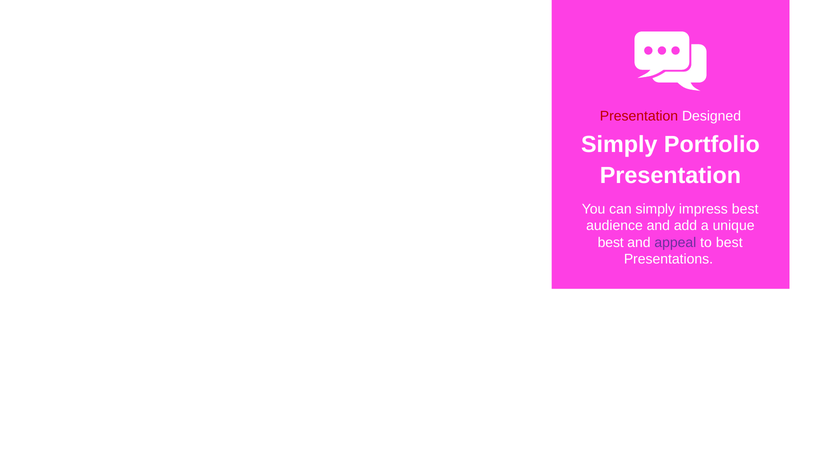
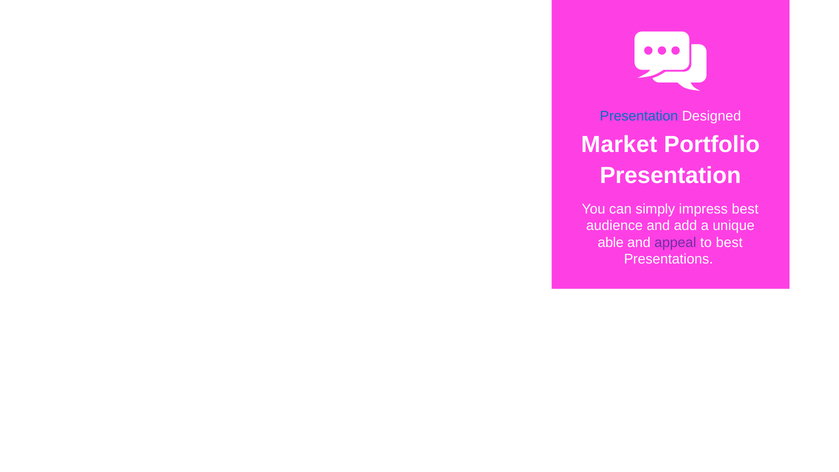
Presentation at (639, 116) colour: red -> blue
Simply at (619, 145): Simply -> Market
best at (611, 242): best -> able
